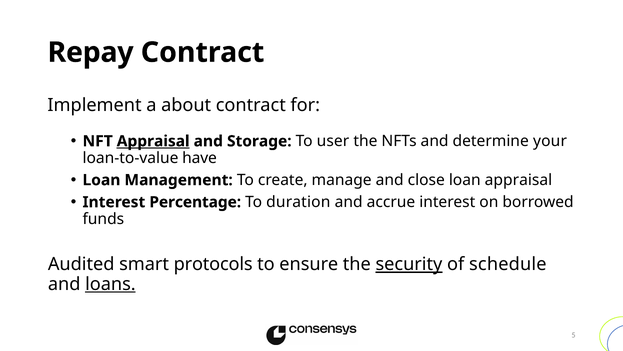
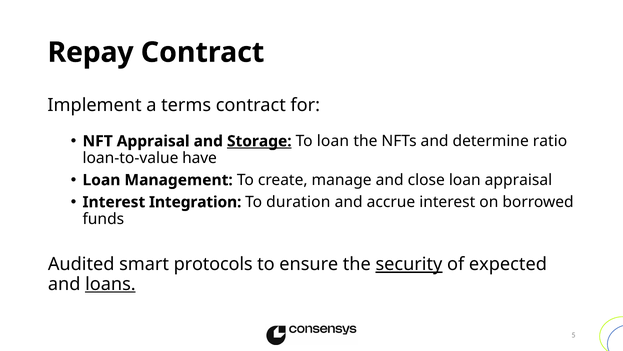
about: about -> terms
Appraisal at (153, 141) underline: present -> none
Storage underline: none -> present
To user: user -> loan
your: your -> ratio
Percentage: Percentage -> Integration
schedule: schedule -> expected
